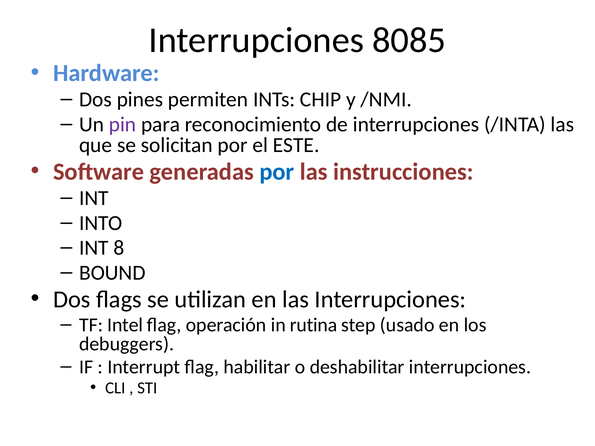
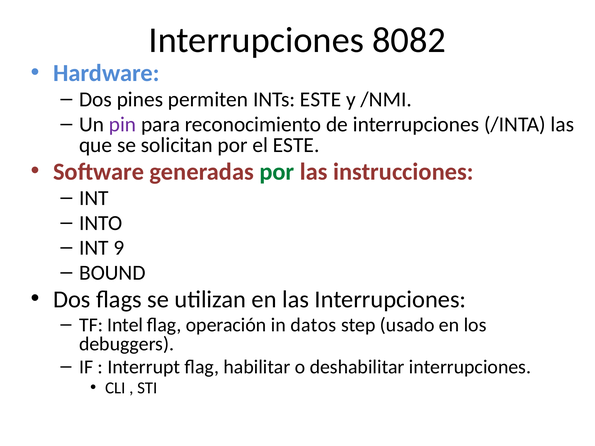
8085: 8085 -> 8082
INTs CHIP: CHIP -> ESTE
por at (277, 172) colour: blue -> green
8: 8 -> 9
rutina: rutina -> datos
